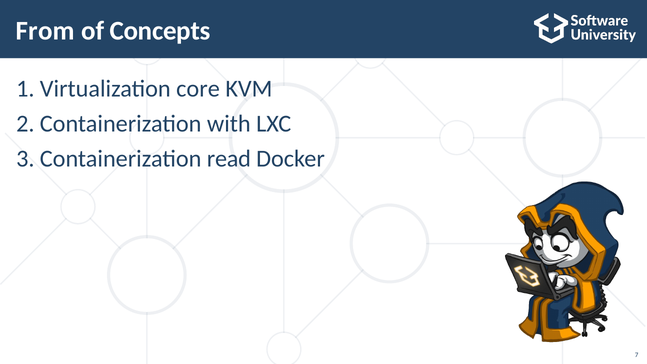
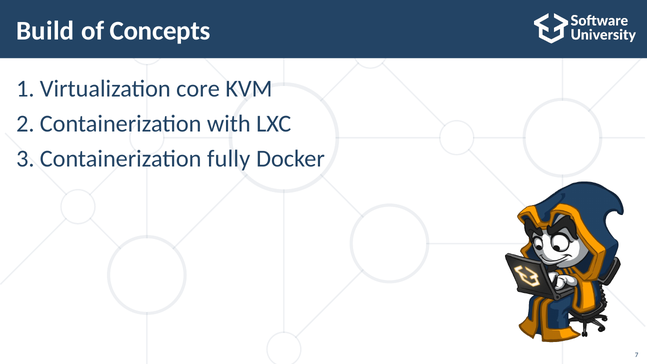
From: From -> Build
read: read -> fully
